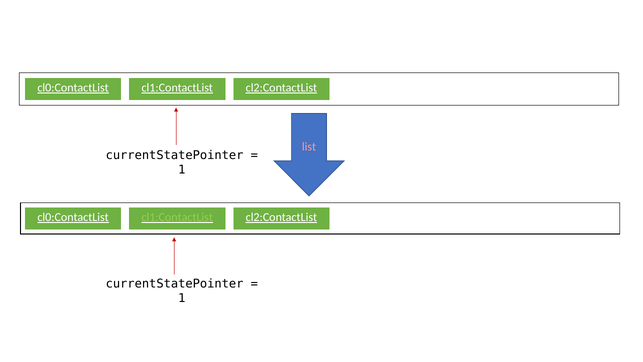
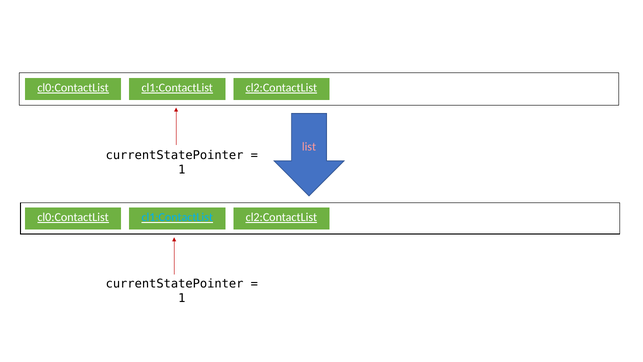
cl1:ContactList at (177, 217) colour: light green -> light blue
